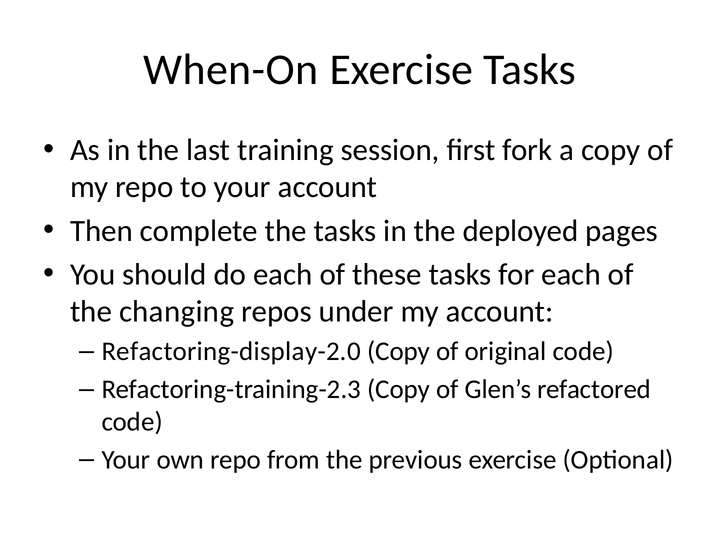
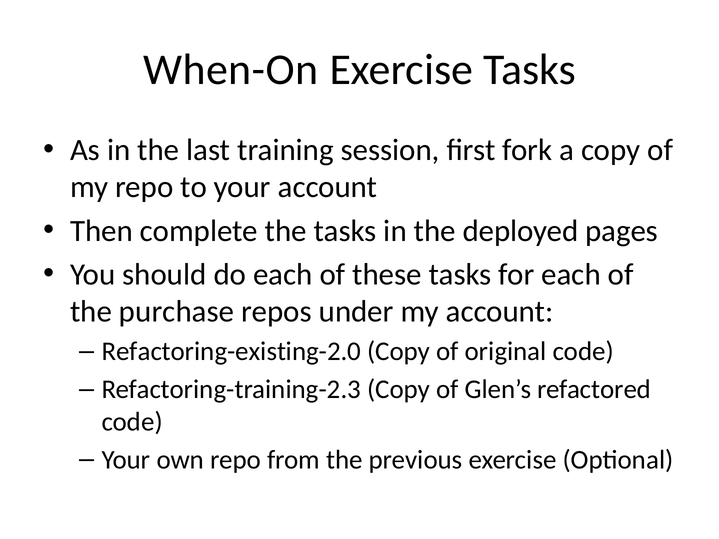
changing: changing -> purchase
Refactoring-display-2.0: Refactoring-display-2.0 -> Refactoring-existing-2.0
